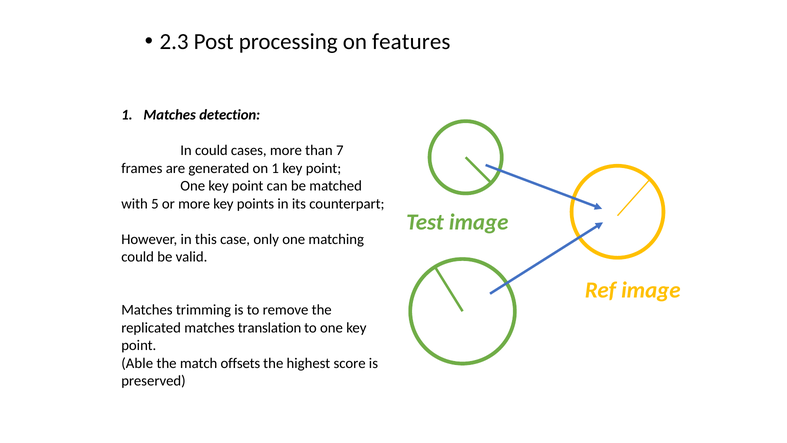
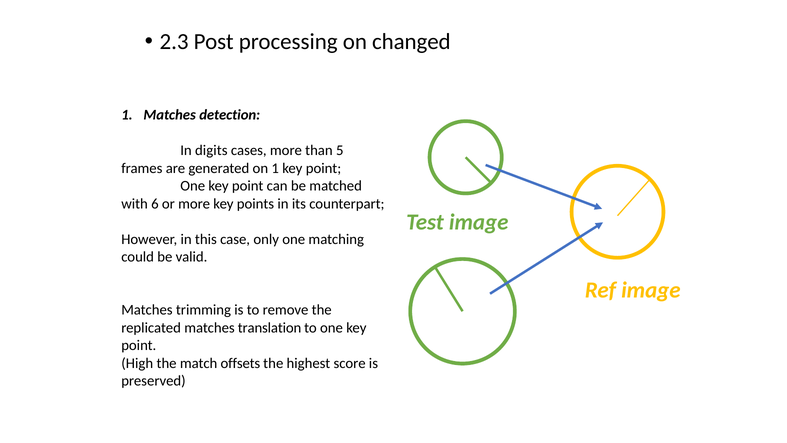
features: features -> changed
In could: could -> digits
7: 7 -> 5
5: 5 -> 6
Able: Able -> High
